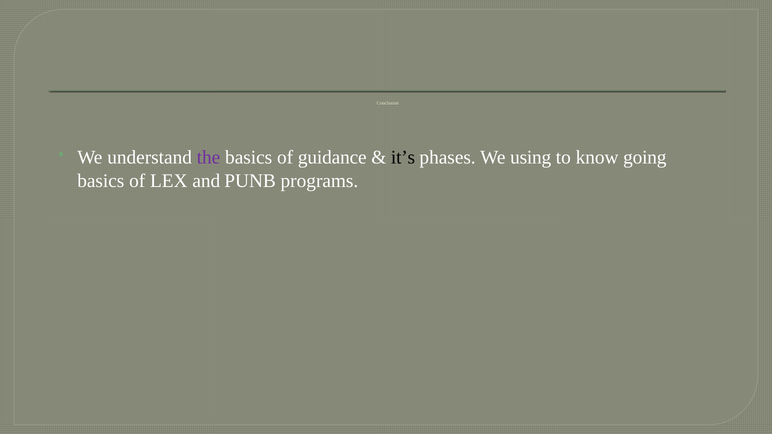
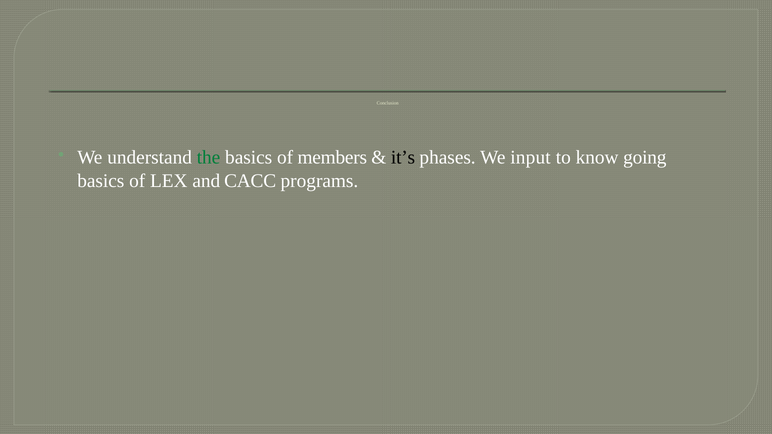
the colour: purple -> green
guidance: guidance -> members
using: using -> input
PUNB: PUNB -> CACC
